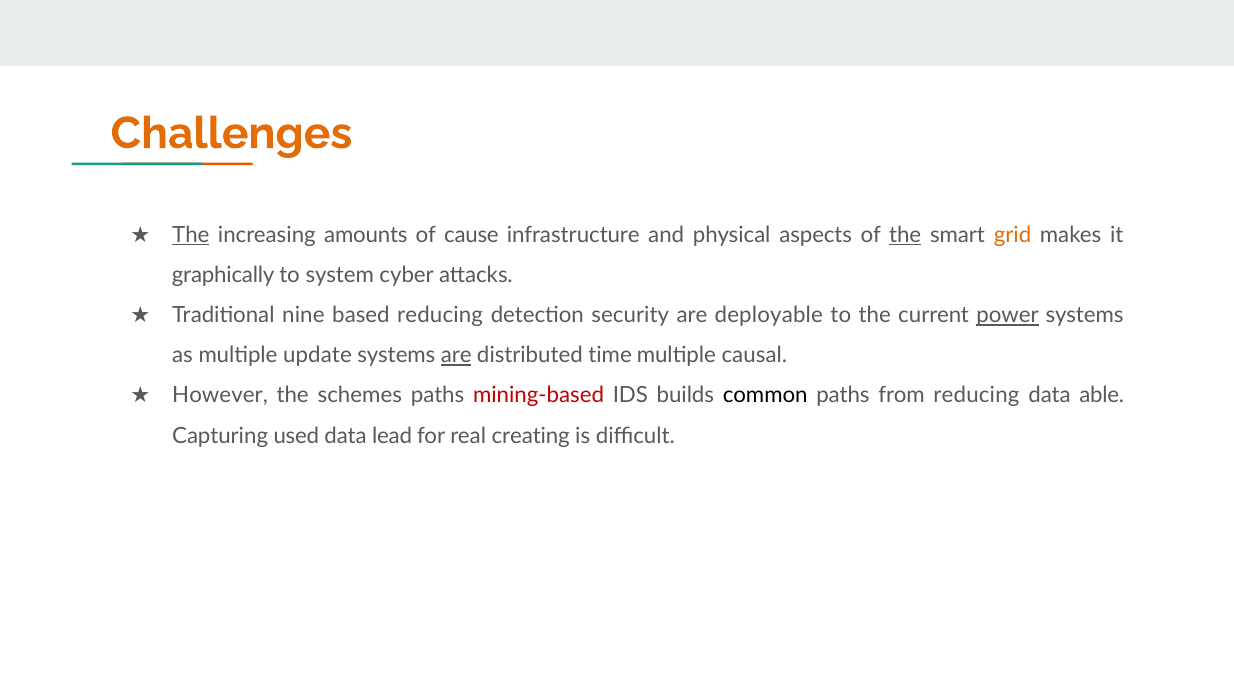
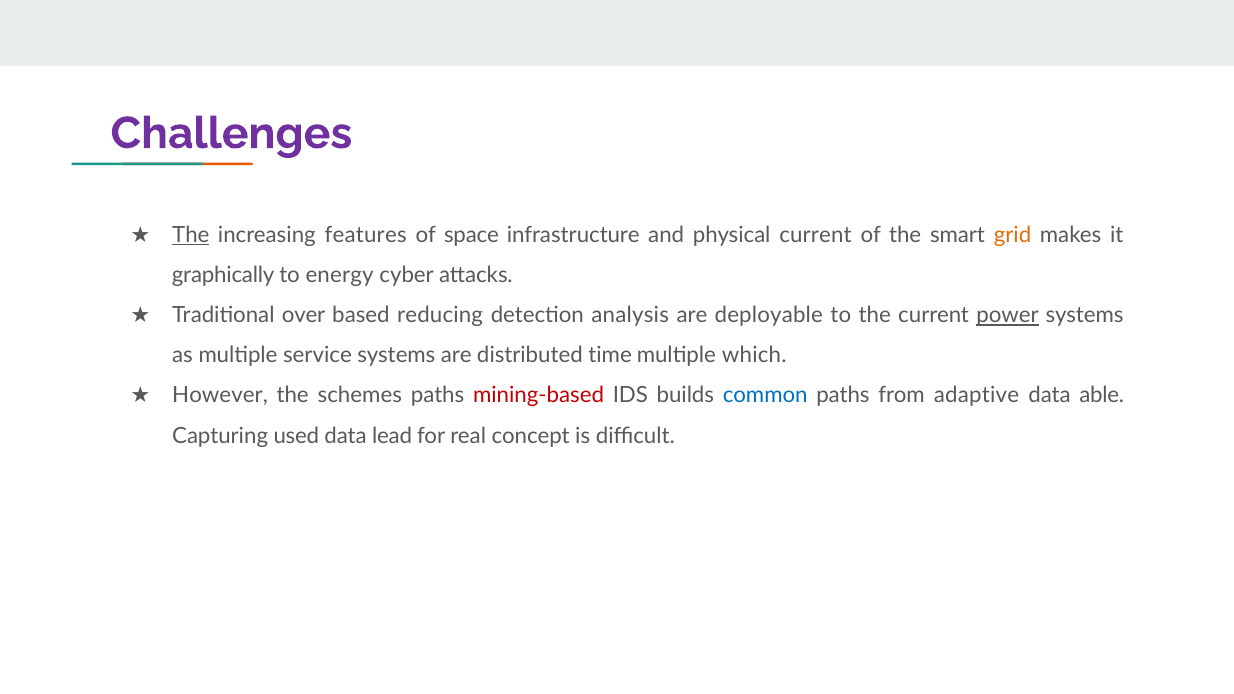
Challenges colour: orange -> purple
amounts: amounts -> features
cause: cause -> space
physical aspects: aspects -> current
the at (905, 235) underline: present -> none
system: system -> energy
nine: nine -> over
security: security -> analysis
update: update -> service
are at (456, 356) underline: present -> none
causal: causal -> which
common colour: black -> blue
from reducing: reducing -> adaptive
creating: creating -> concept
